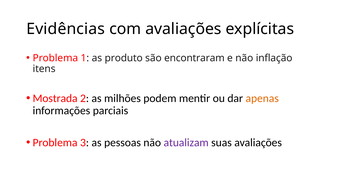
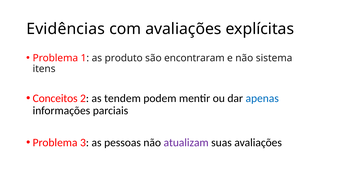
inflação: inflação -> sistema
Mostrada: Mostrada -> Conceitos
milhões: milhões -> tendem
apenas colour: orange -> blue
